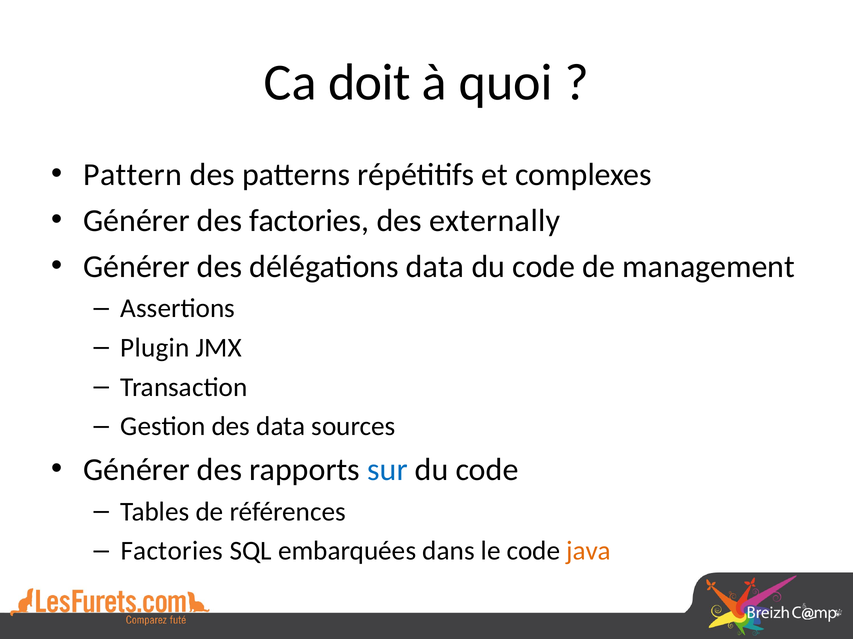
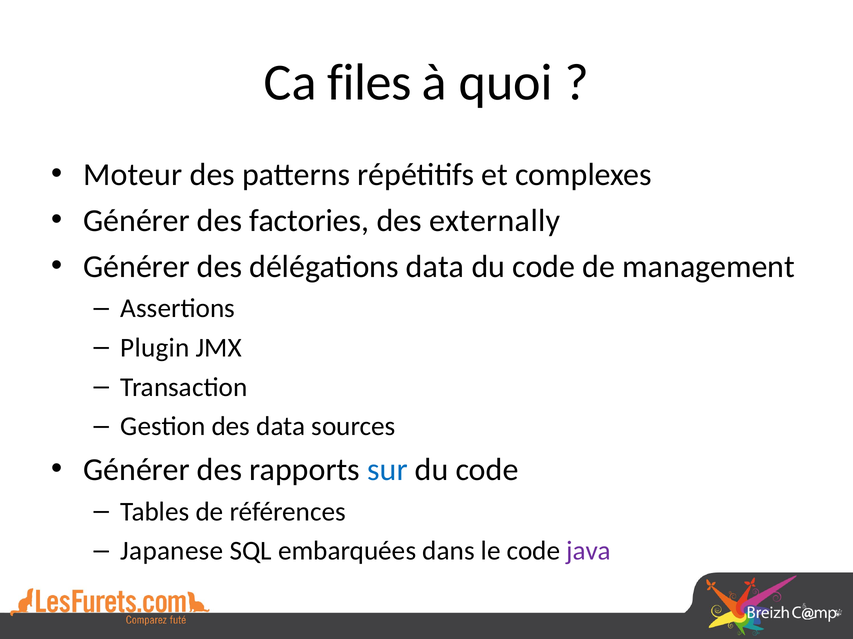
doit: doit -> files
Pattern: Pattern -> Moteur
Factories at (172, 552): Factories -> Japanese
java colour: orange -> purple
